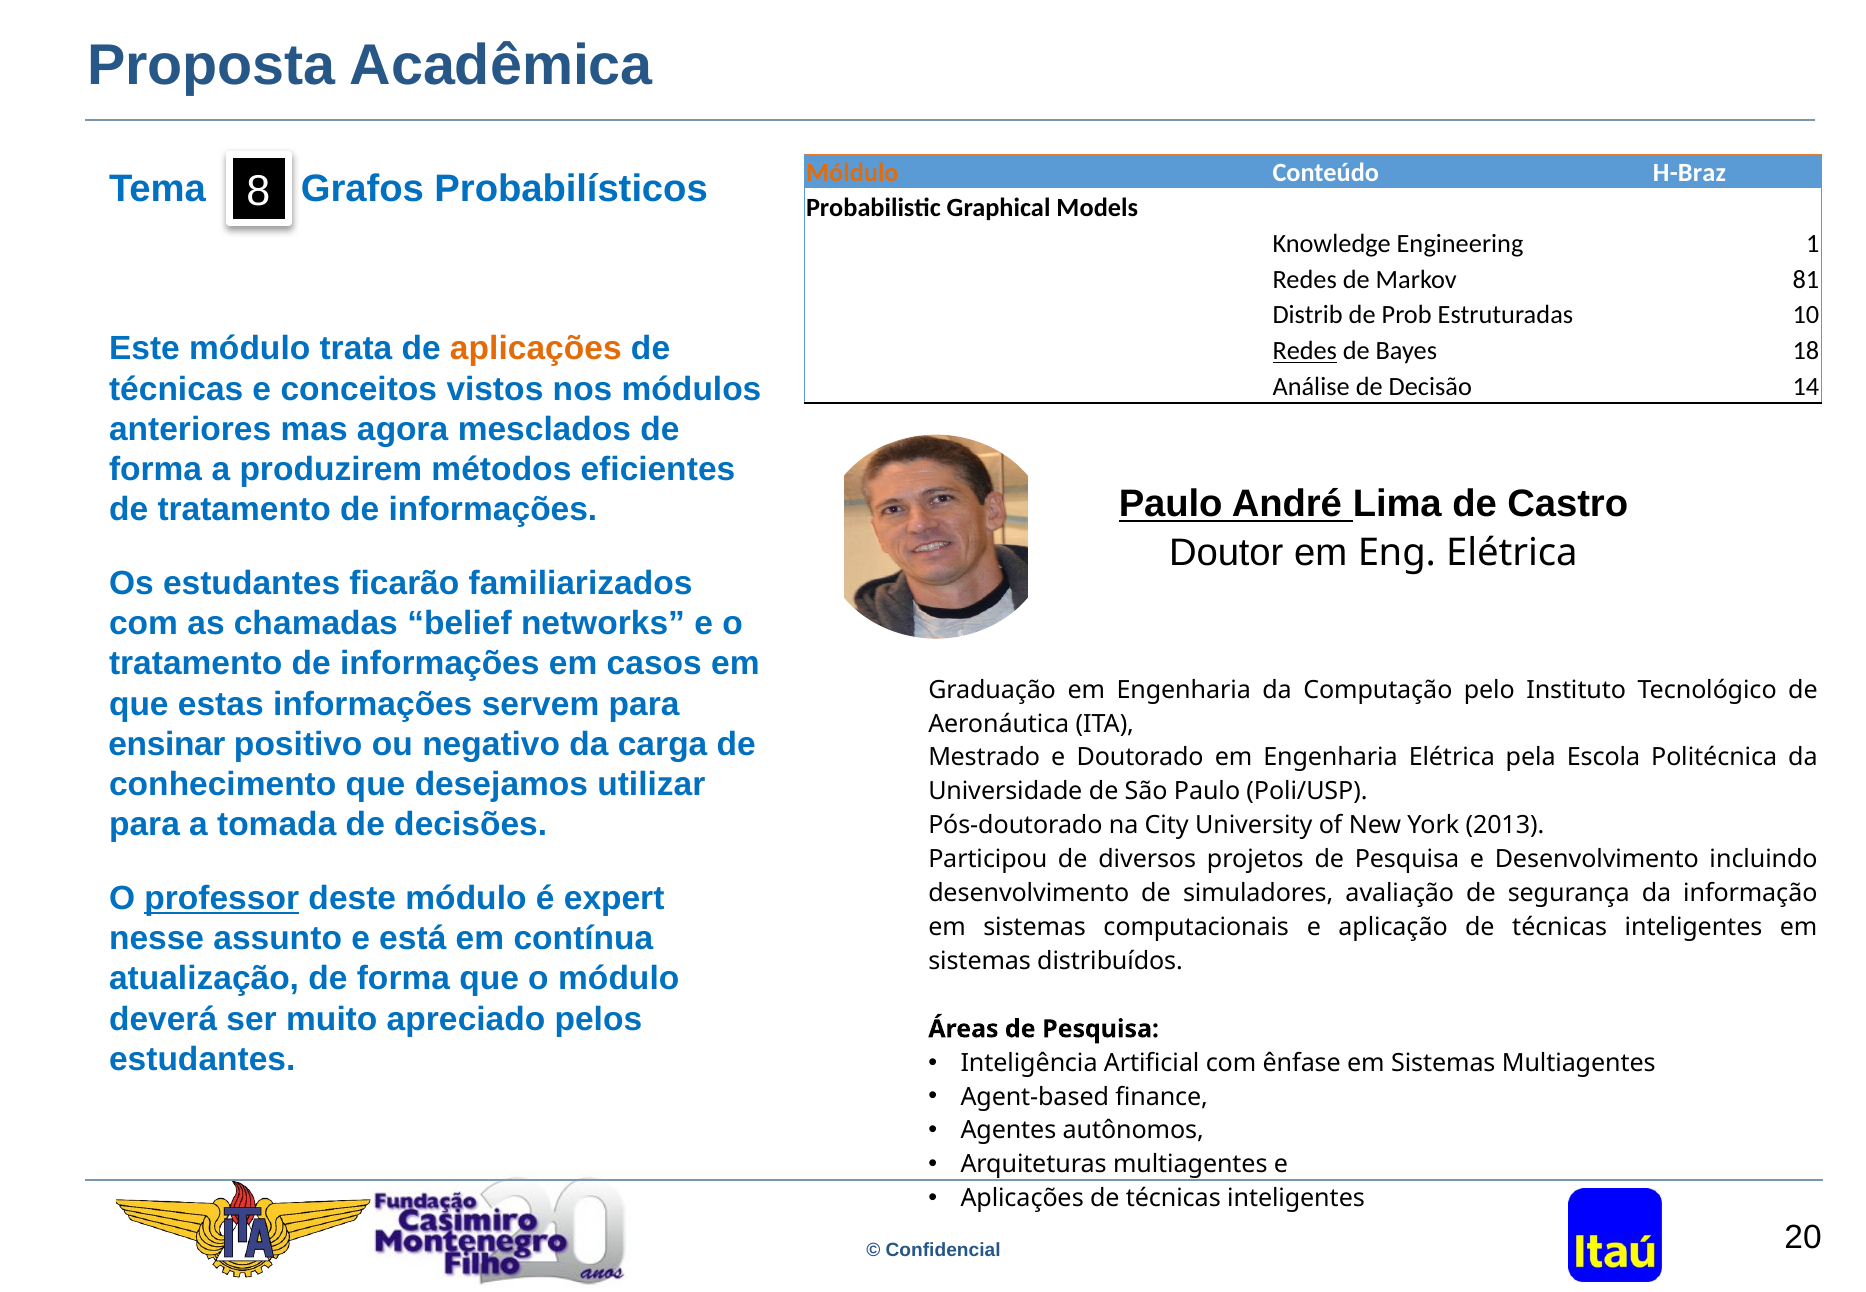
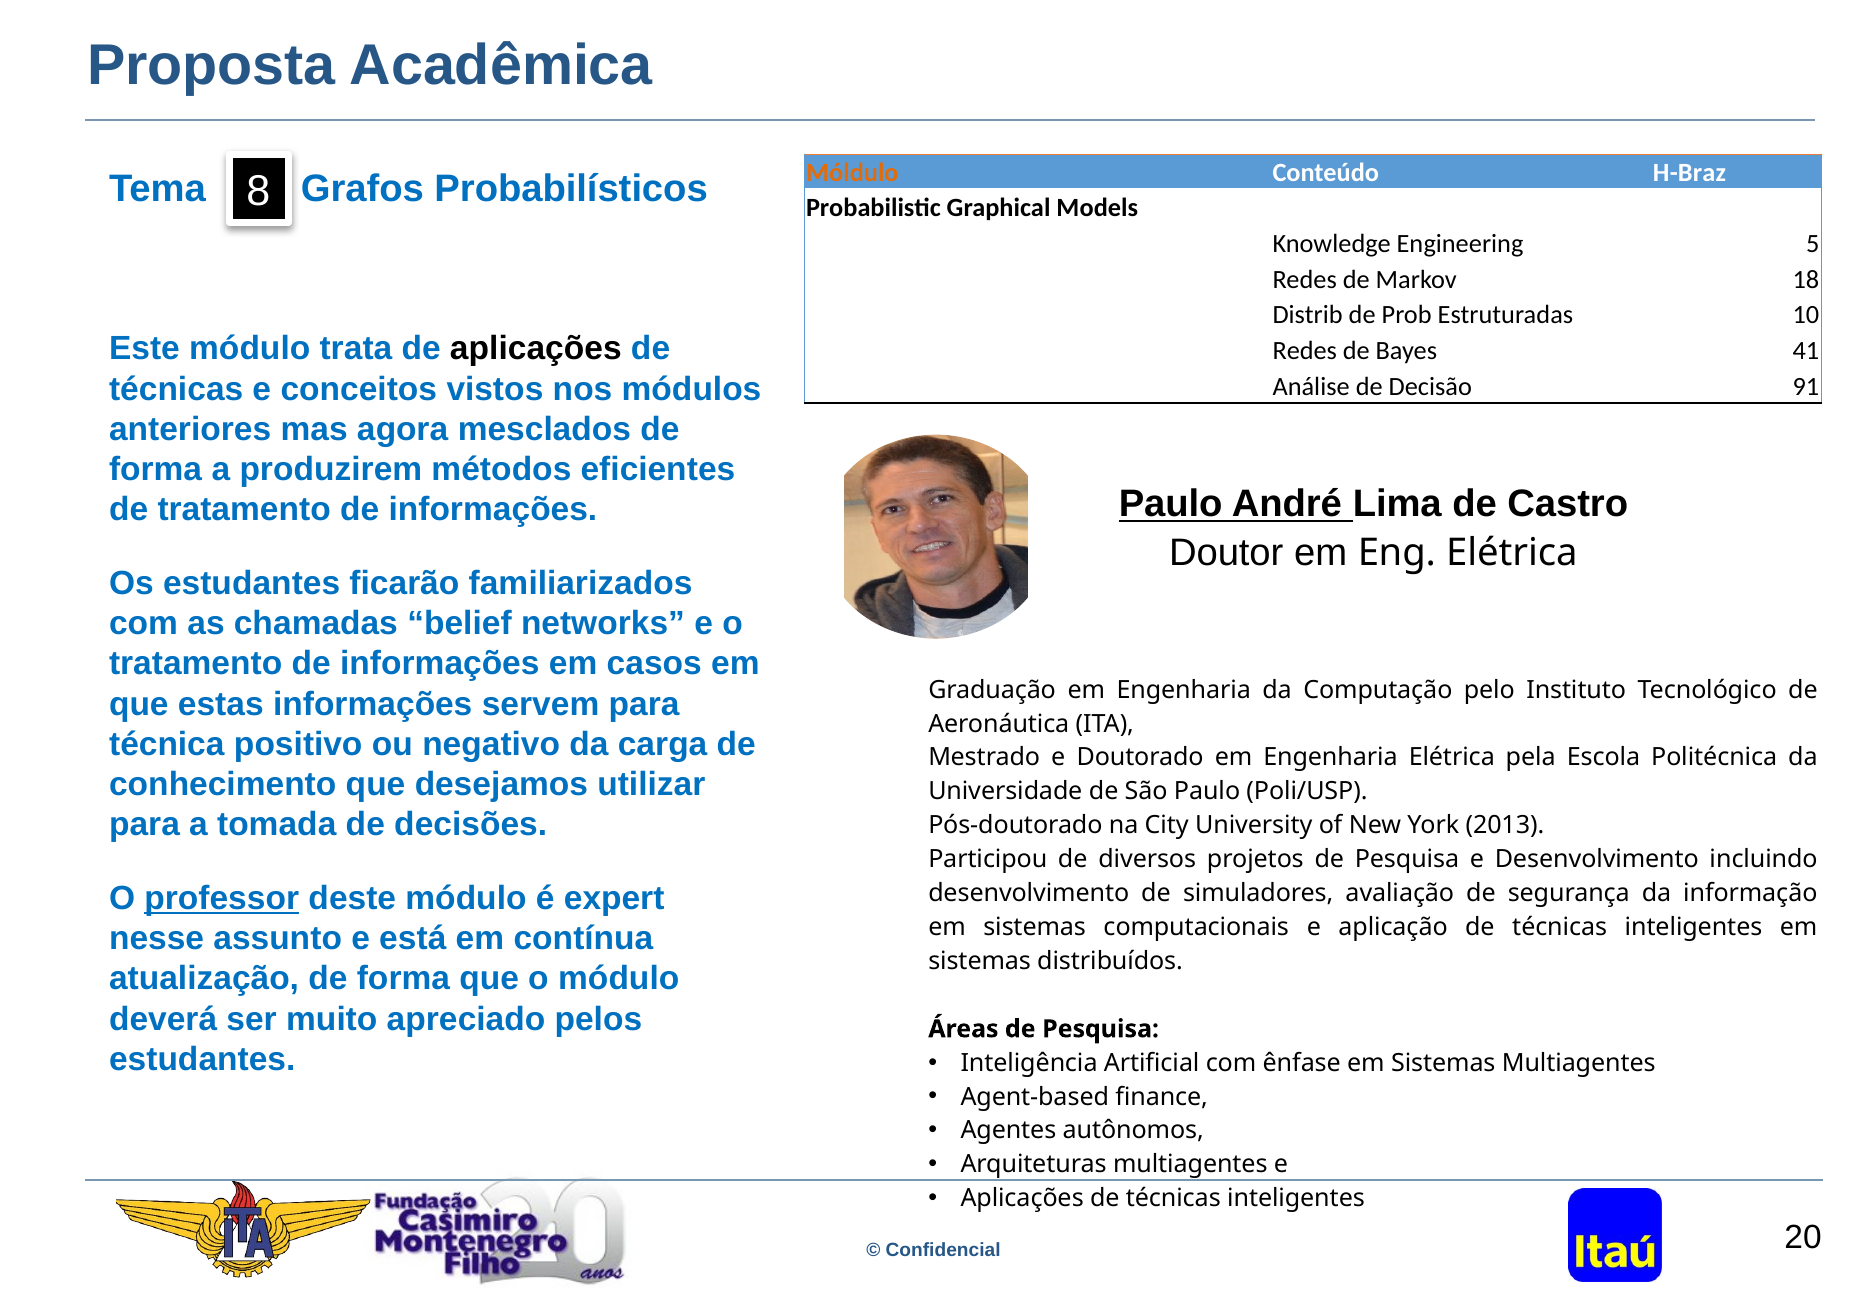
1: 1 -> 5
81: 81 -> 18
aplicações at (536, 349) colour: orange -> black
Redes at (1305, 351) underline: present -> none
18: 18 -> 41
14: 14 -> 91
ensinar: ensinar -> técnica
